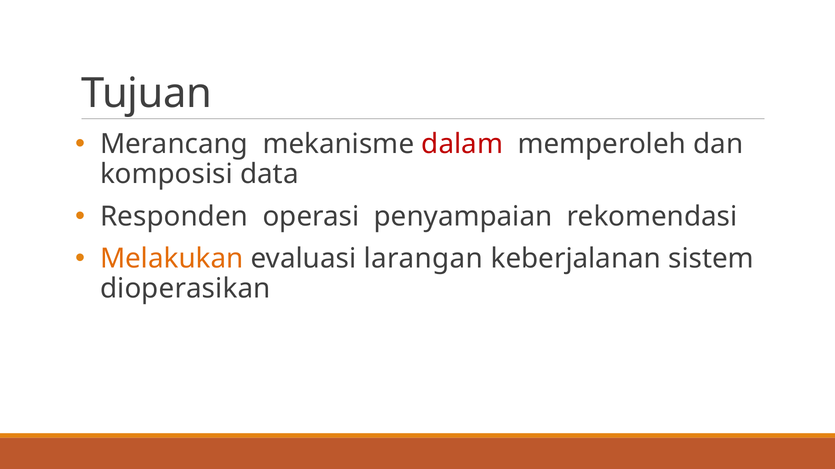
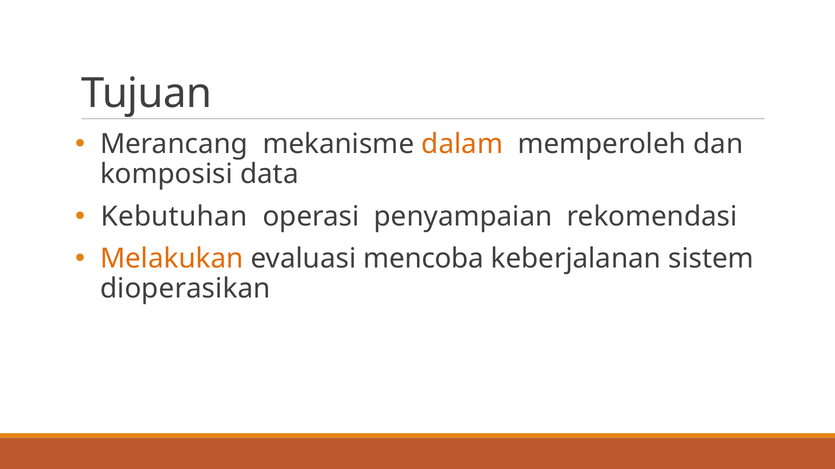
dalam colour: red -> orange
Responden: Responden -> Kebutuhan
larangan: larangan -> mencoba
